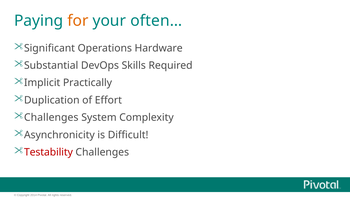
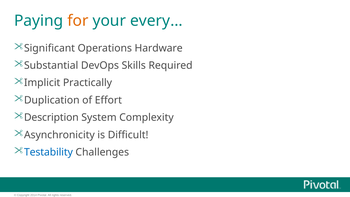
often…: often… -> every…
Challenges at (51, 117): Challenges -> Description
Testability colour: red -> blue
